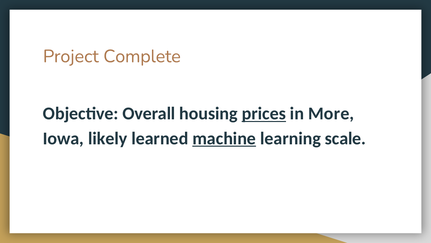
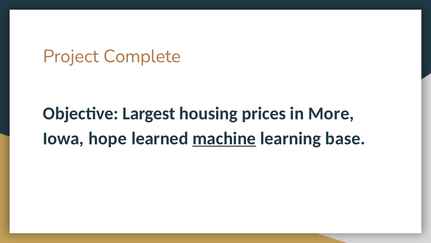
Overall: Overall -> Largest
prices underline: present -> none
likely: likely -> hope
scale: scale -> base
